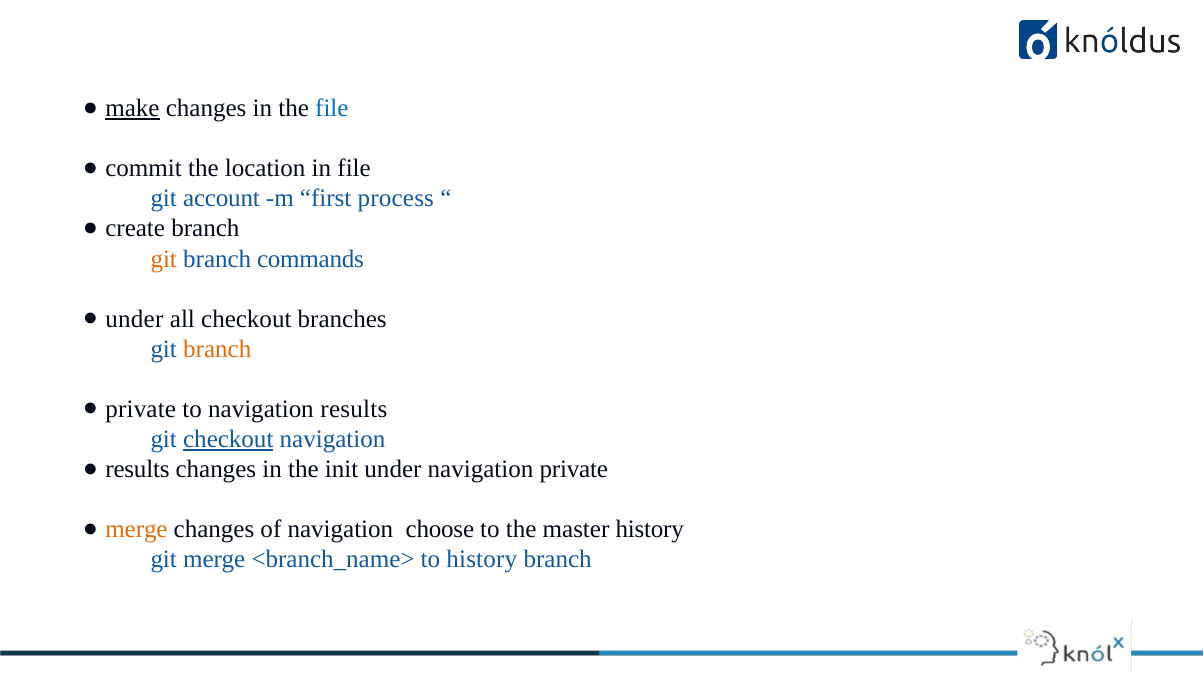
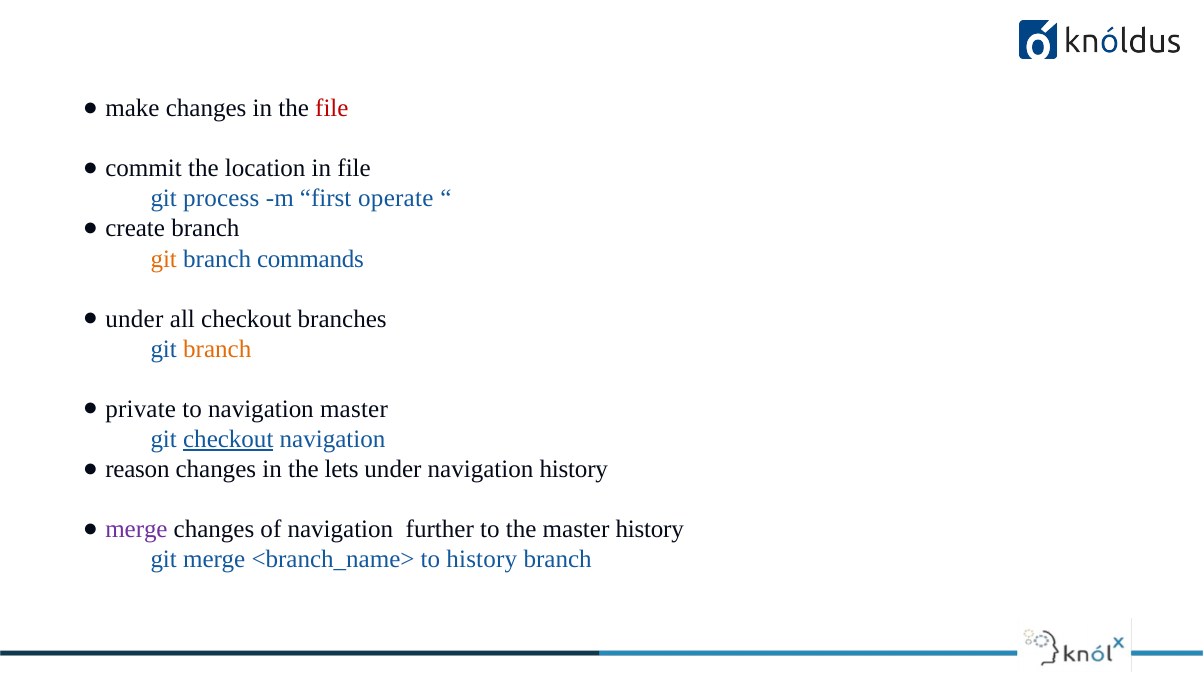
make underline: present -> none
file at (332, 108) colour: blue -> red
account: account -> process
process: process -> operate
navigation results: results -> master
results at (137, 470): results -> reason
init: init -> lets
navigation private: private -> history
merge at (136, 530) colour: orange -> purple
choose: choose -> further
